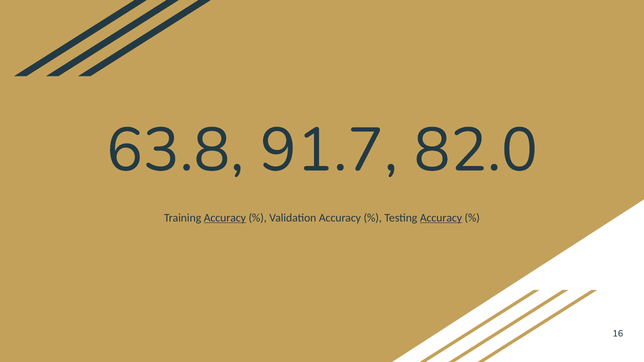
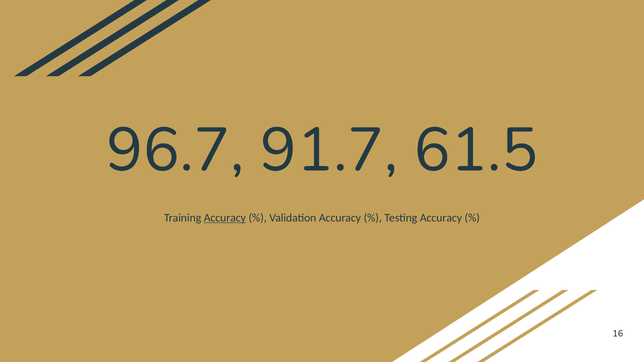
63.8: 63.8 -> 96.7
82.0: 82.0 -> 61.5
Accuracy at (441, 218) underline: present -> none
